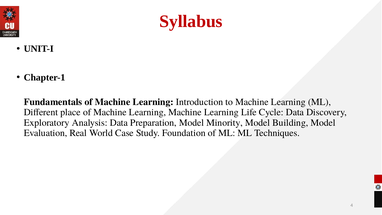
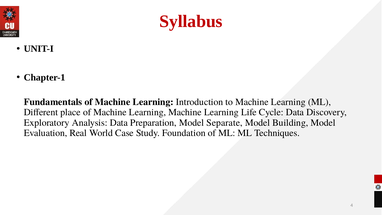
Minority: Minority -> Separate
